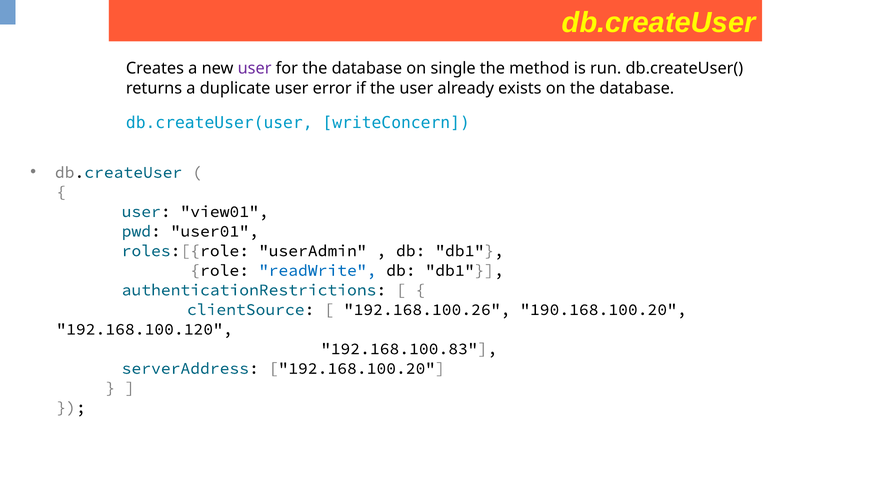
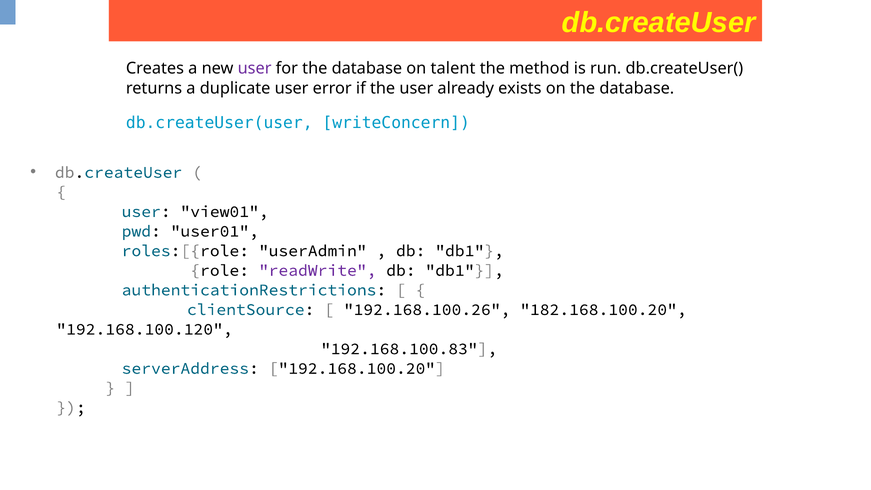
single: single -> talent
readWrite colour: blue -> purple
190.168.100.20: 190.168.100.20 -> 182.168.100.20
